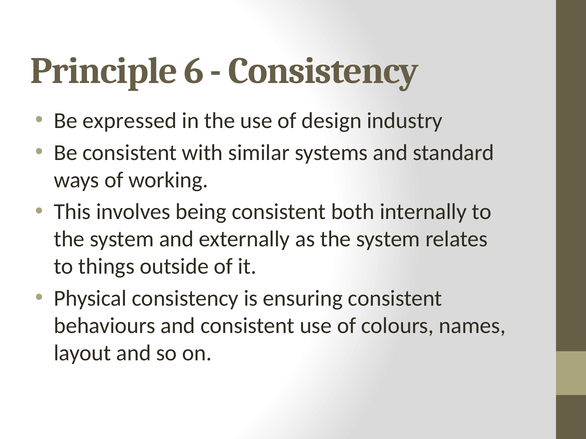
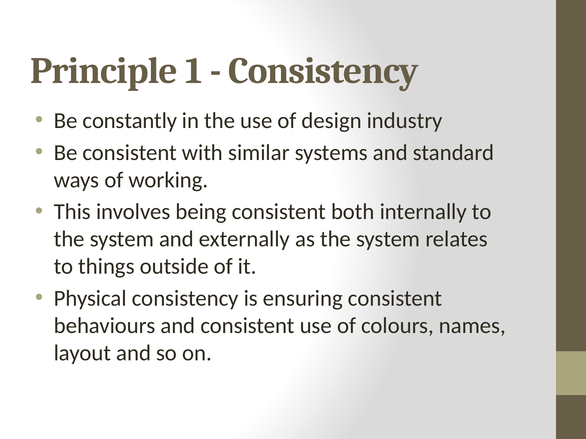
6: 6 -> 1
expressed: expressed -> constantly
